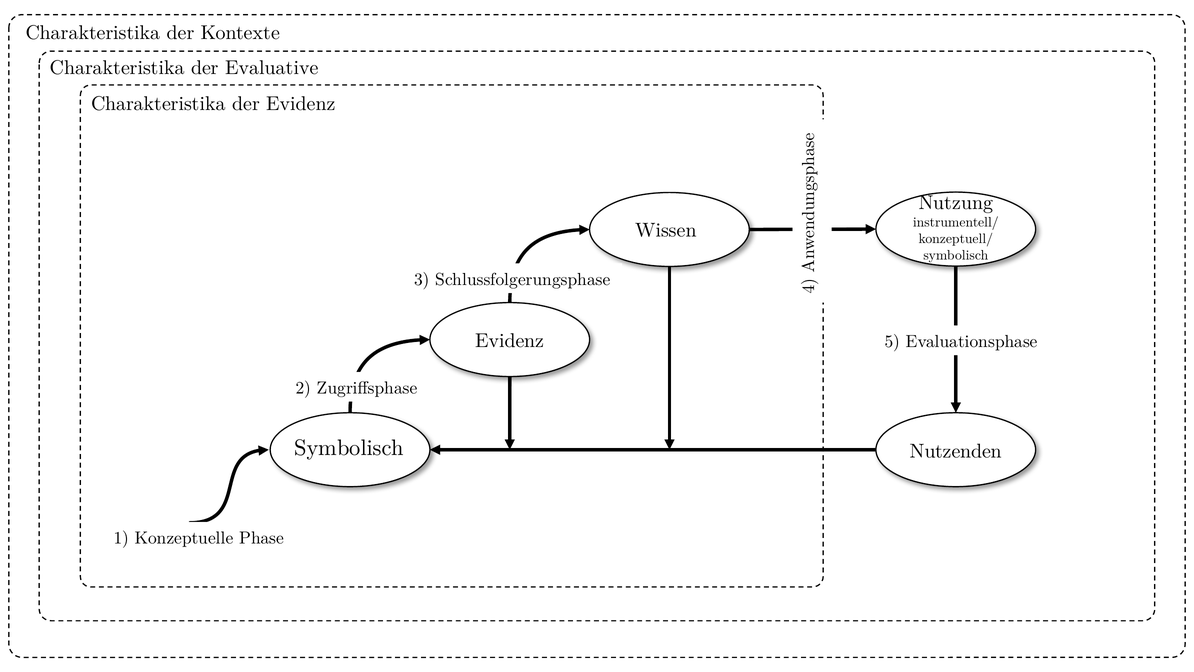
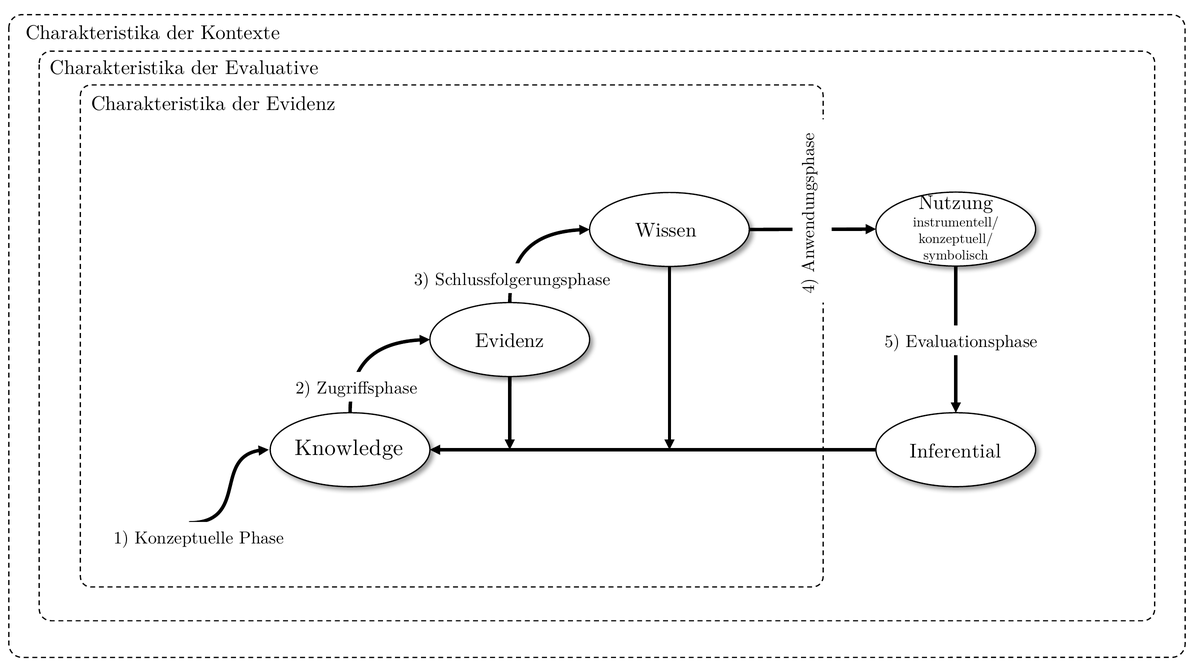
Symbolisch at (349, 448): Symbolisch -> Knowledge
Nutzenden: Nutzenden -> Inferential
